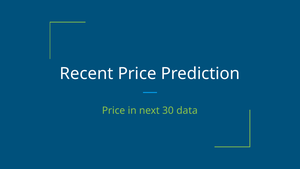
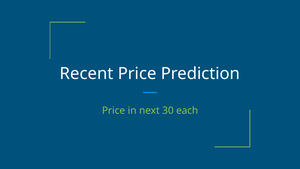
data: data -> each
